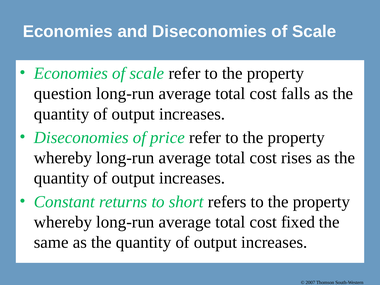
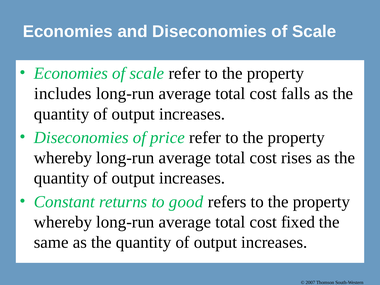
question: question -> includes
short: short -> good
